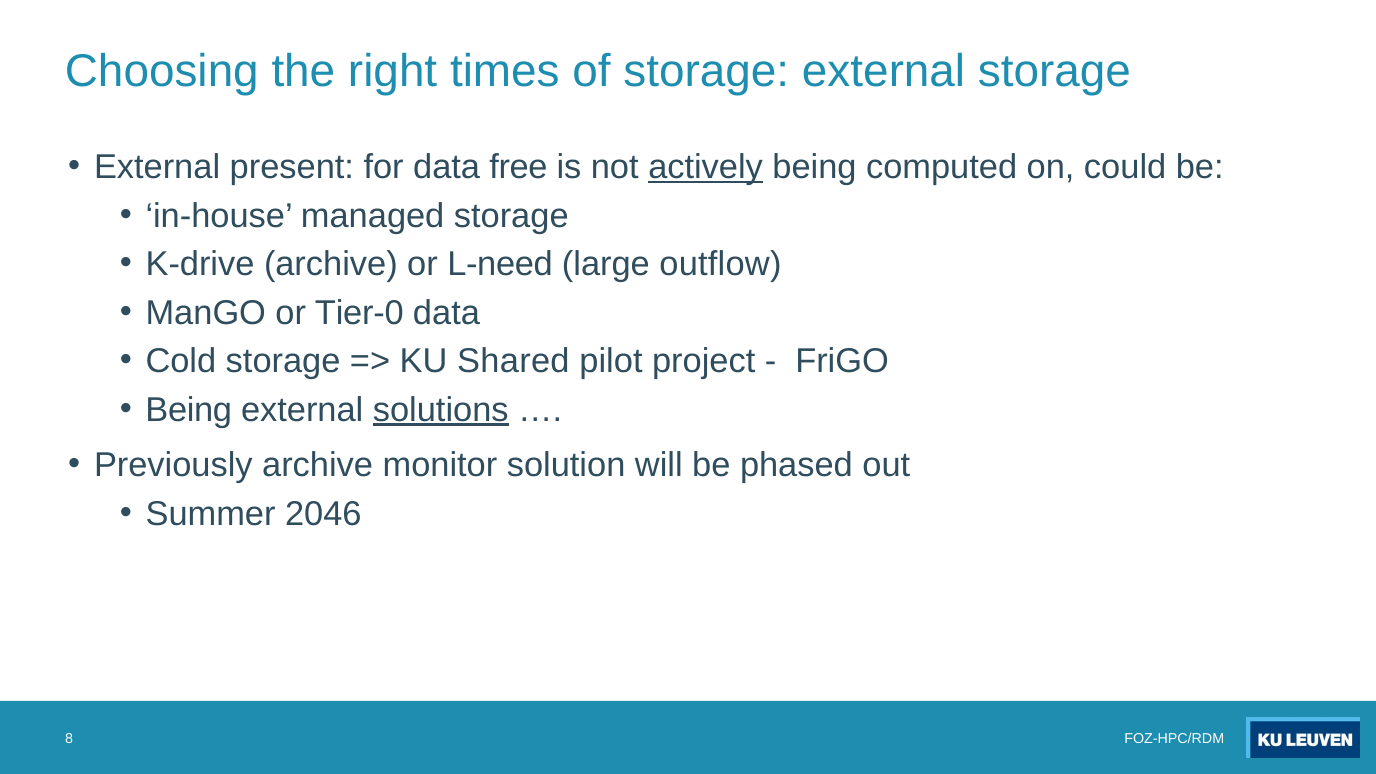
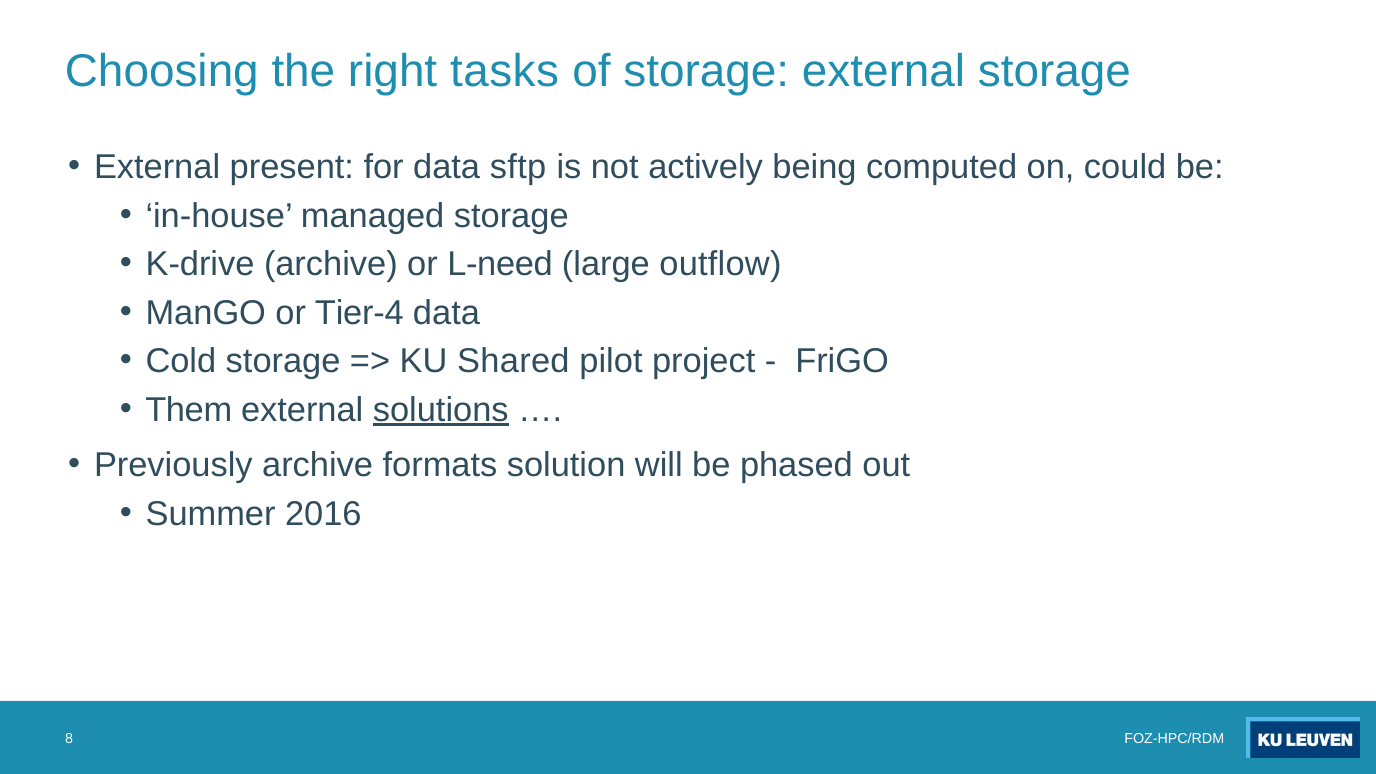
times: times -> tasks
free: free -> sftp
actively underline: present -> none
Tier-0: Tier-0 -> Tier-4
Being at (189, 410): Being -> Them
monitor: monitor -> formats
2046: 2046 -> 2016
